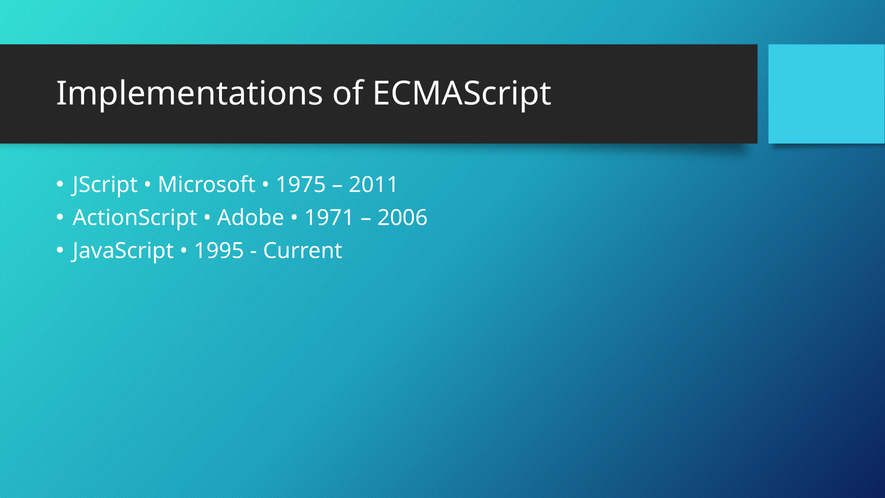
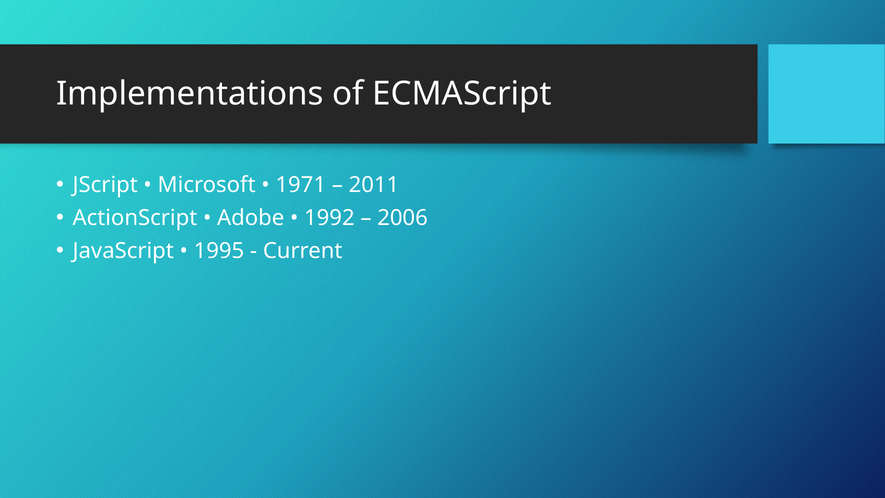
1975: 1975 -> 1971
1971: 1971 -> 1992
